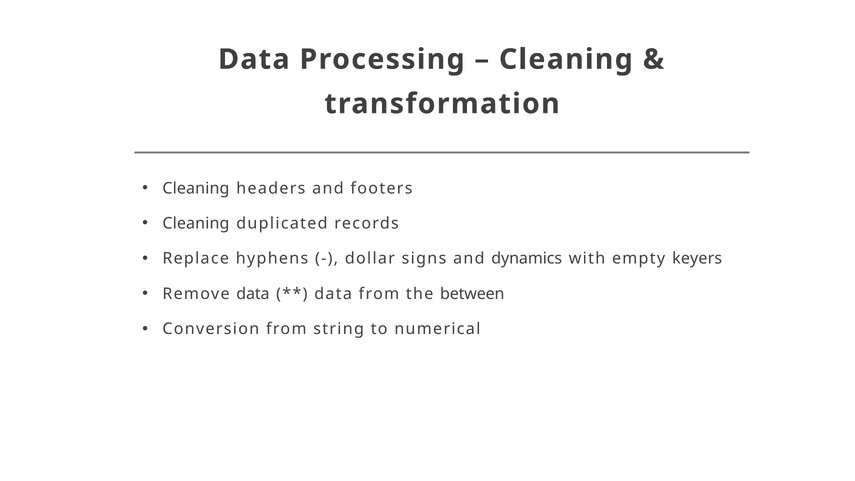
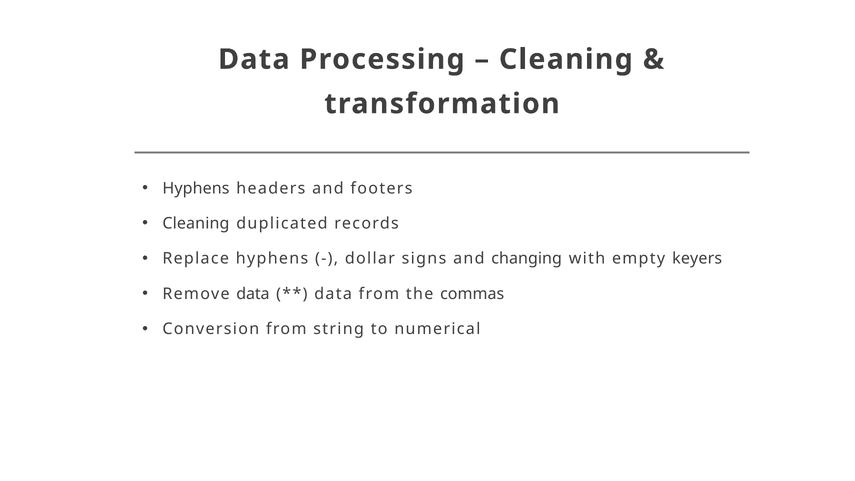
Cleaning at (196, 188): Cleaning -> Hyphens
dynamics: dynamics -> changing
between: between -> commas
